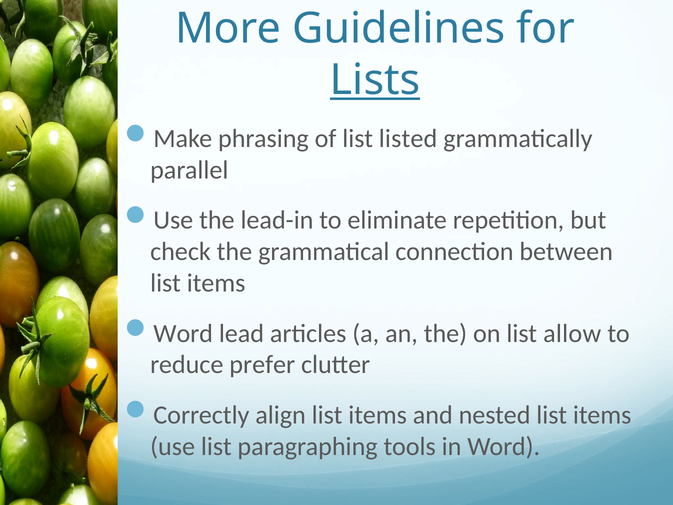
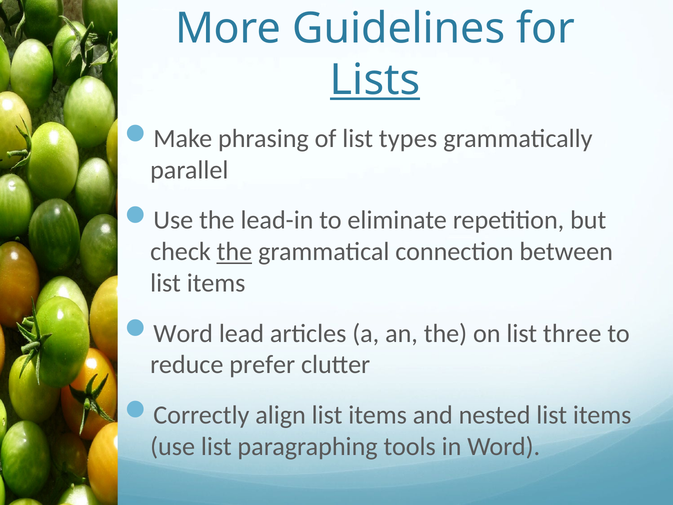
listed: listed -> types
the at (234, 252) underline: none -> present
allow: allow -> three
